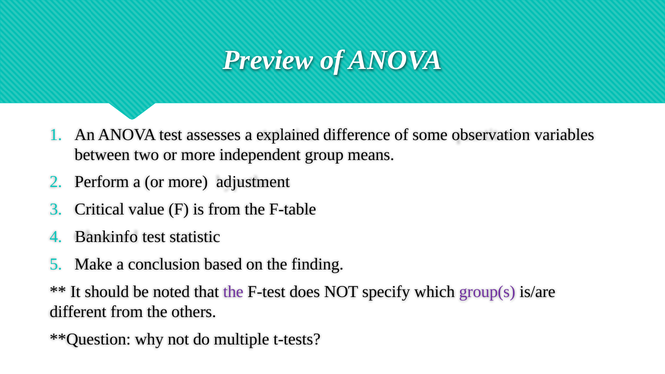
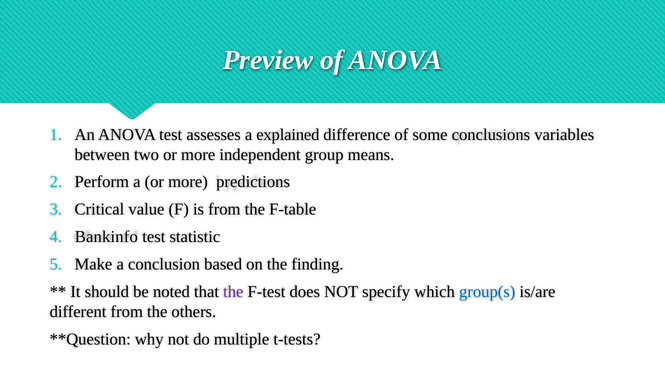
observation: observation -> conclusions
adjustment: adjustment -> predictions
group(s colour: purple -> blue
